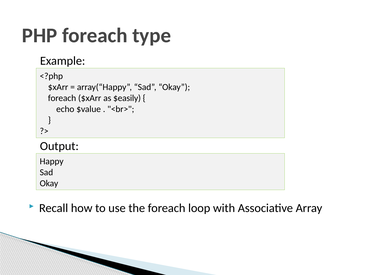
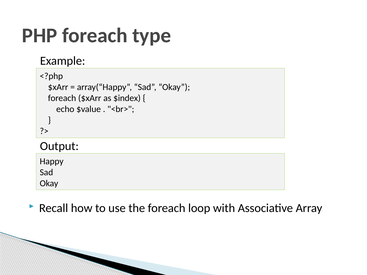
$easily: $easily -> $index
